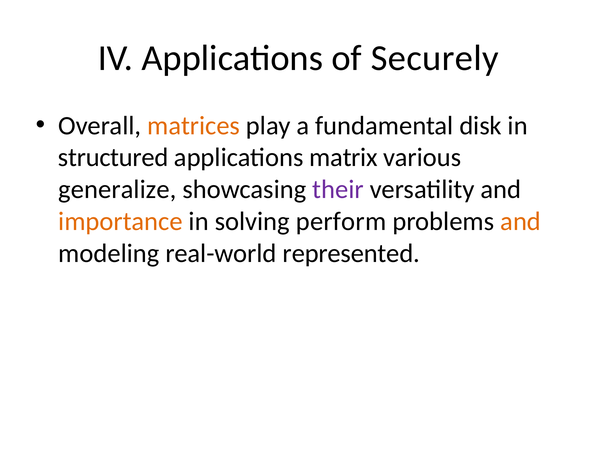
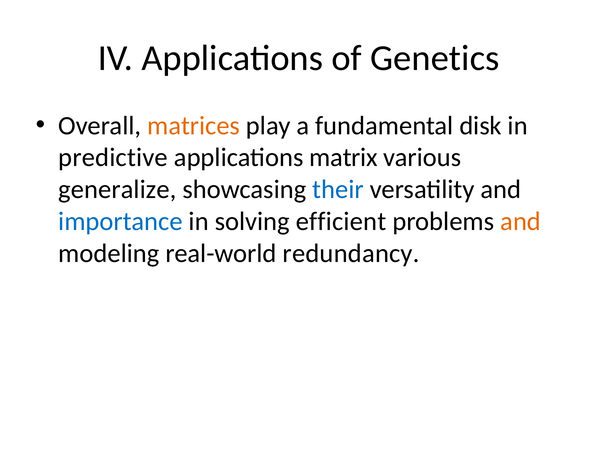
Securely: Securely -> Genetics
structured: structured -> predictive
their colour: purple -> blue
importance colour: orange -> blue
perform: perform -> efficient
represented: represented -> redundancy
